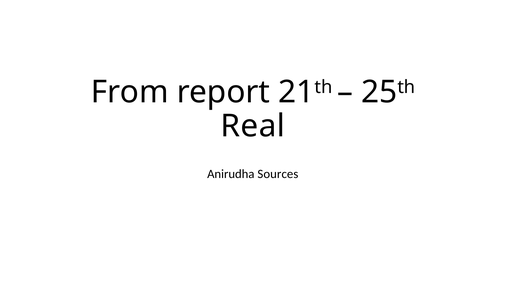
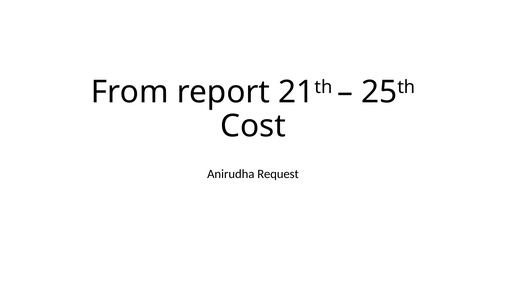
Real: Real -> Cost
Sources: Sources -> Request
